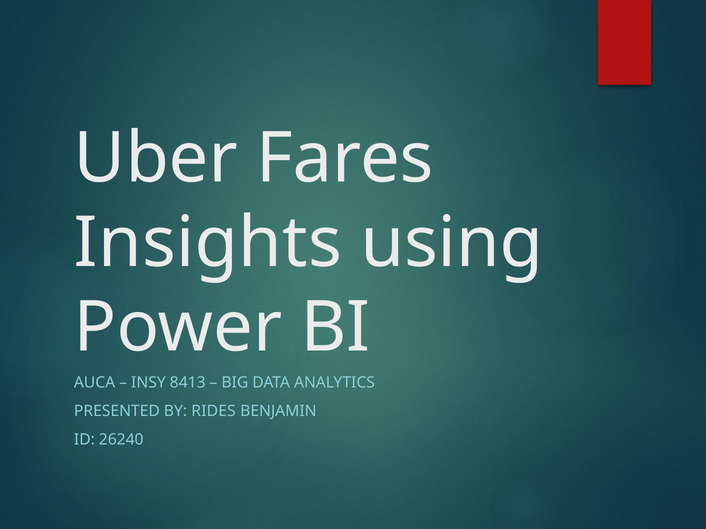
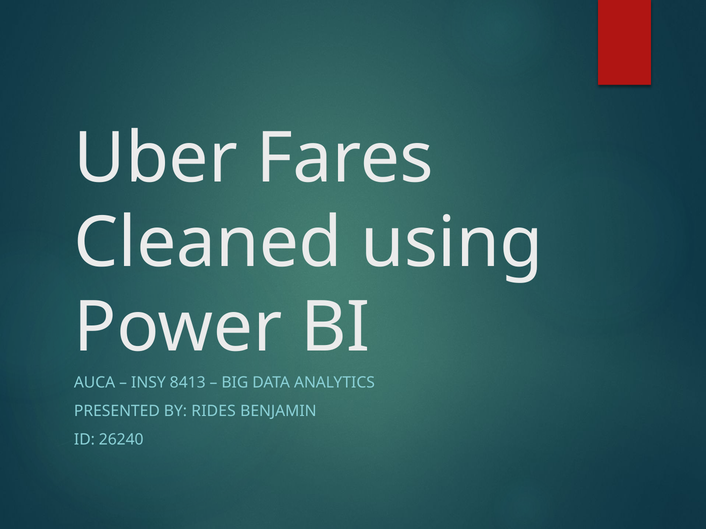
Insights: Insights -> Cleaned
